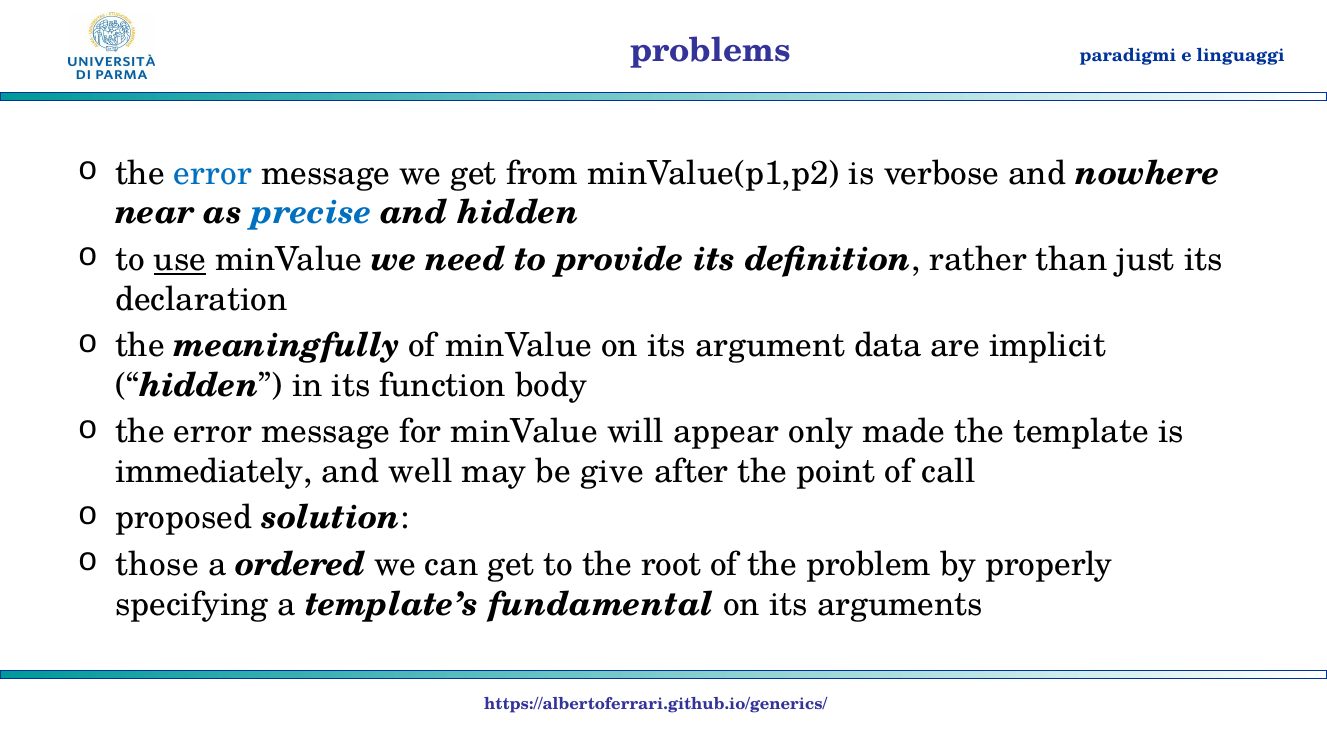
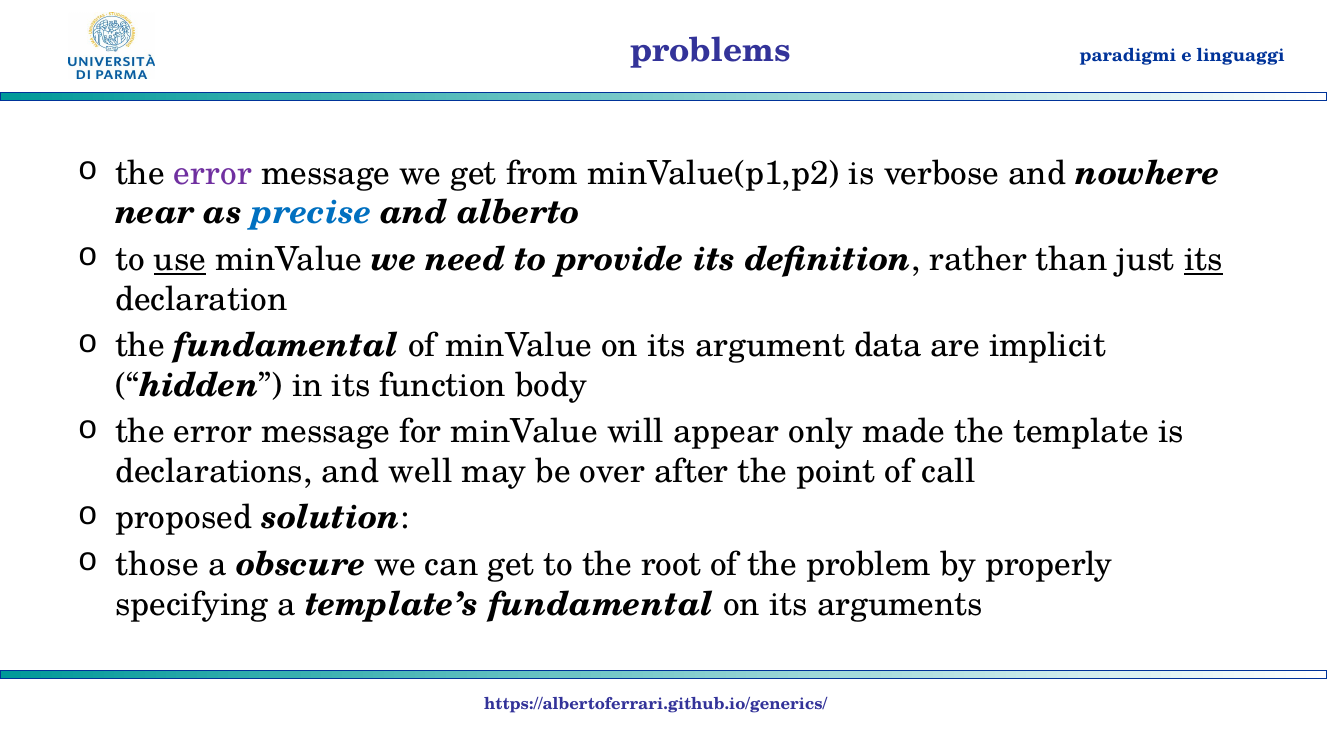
error at (213, 173) colour: blue -> purple
and hidden: hidden -> alberto
its at (1203, 259) underline: none -> present
the meaningfully: meaningfully -> fundamental
immediately: immediately -> declarations
give: give -> over
ordered: ordered -> obscure
